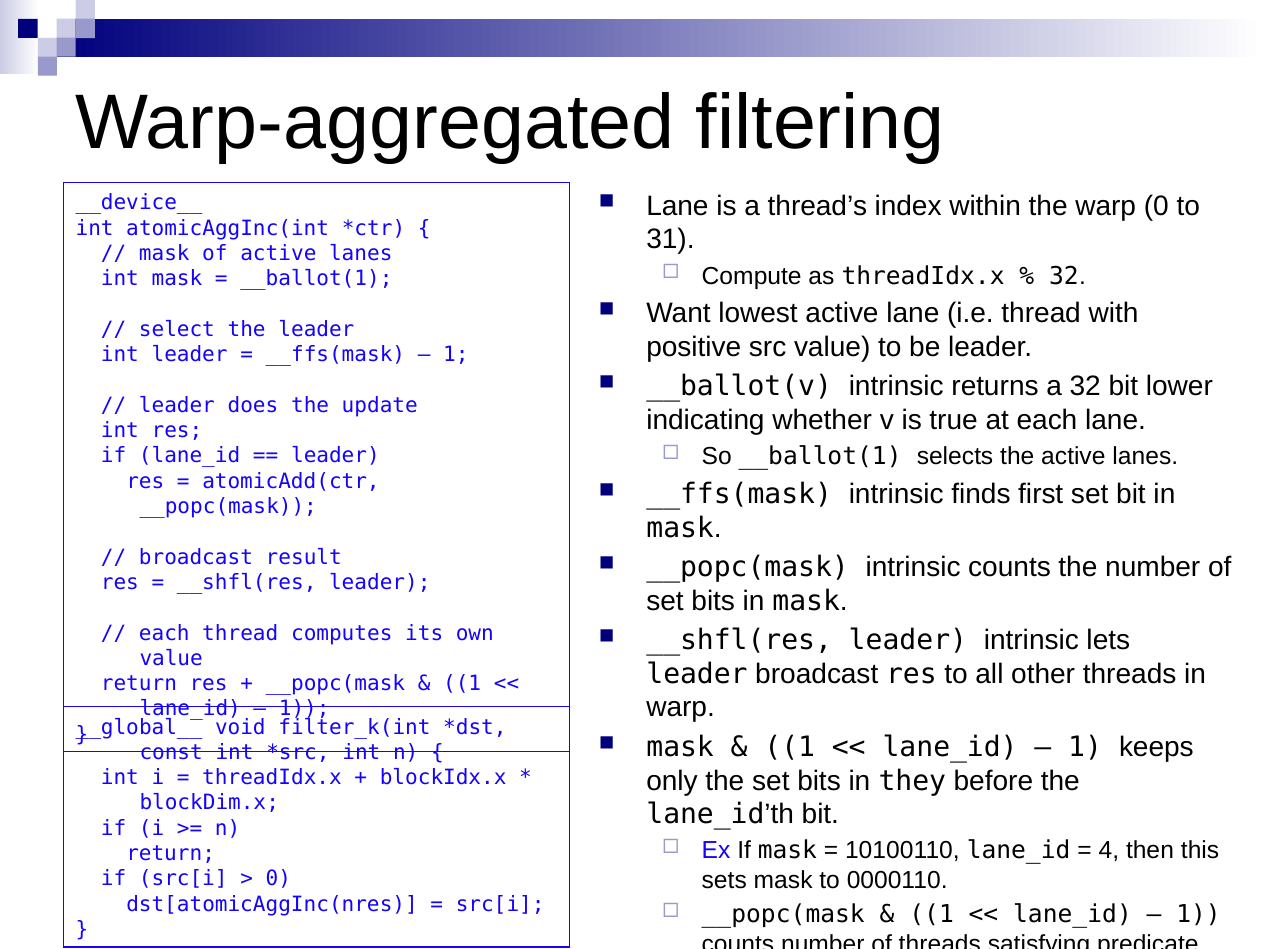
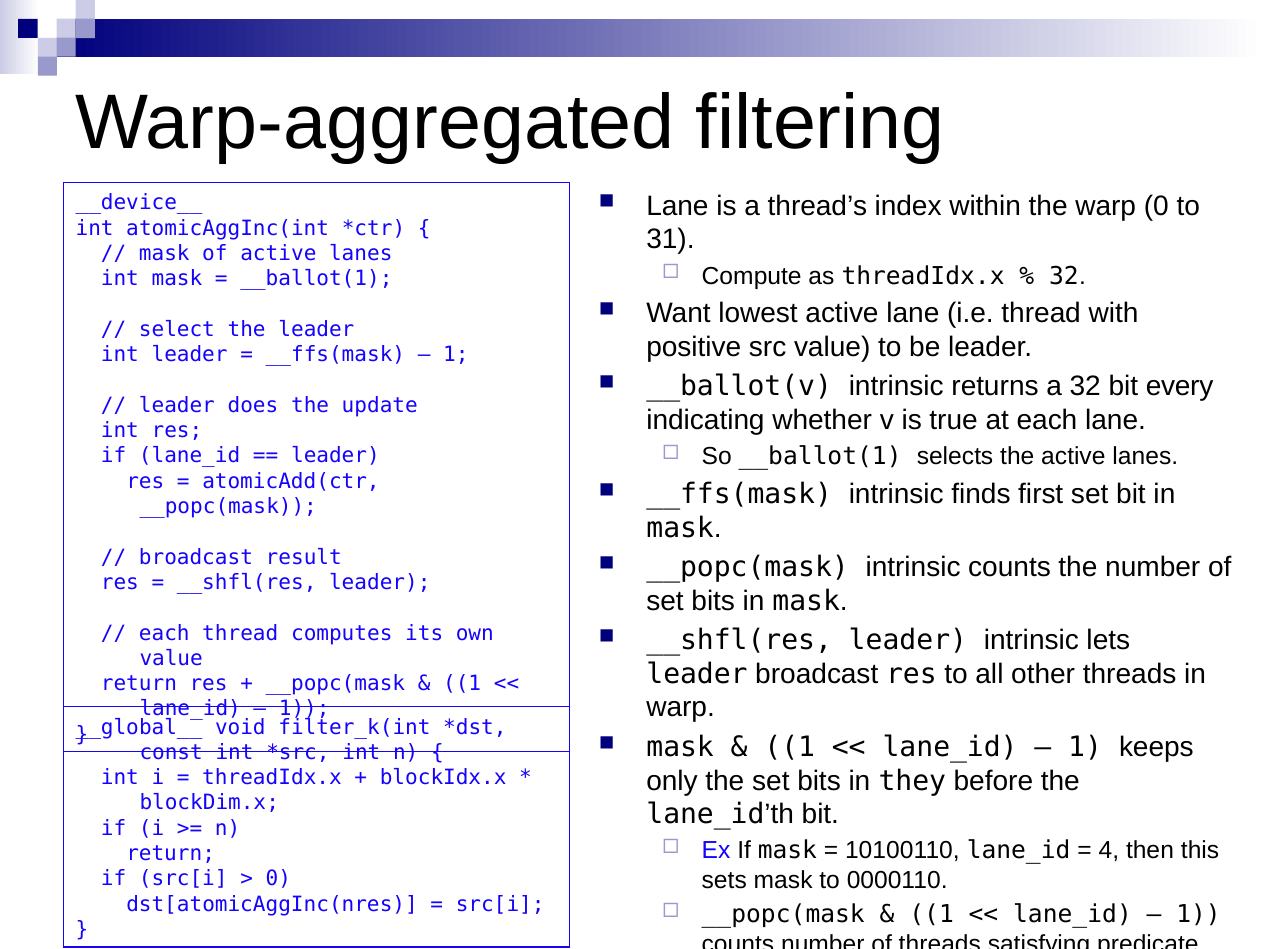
bit lower: lower -> every
